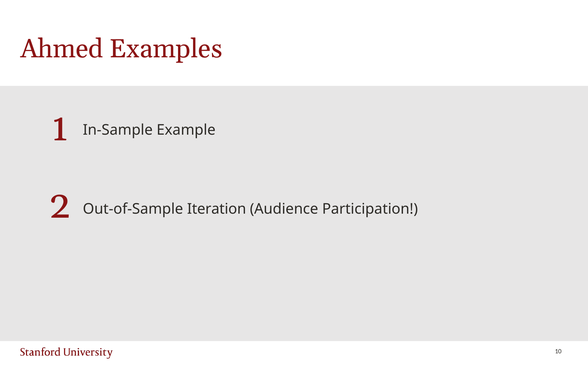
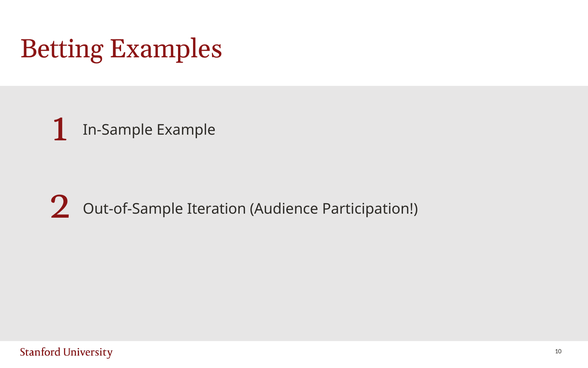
Ahmed: Ahmed -> Betting
